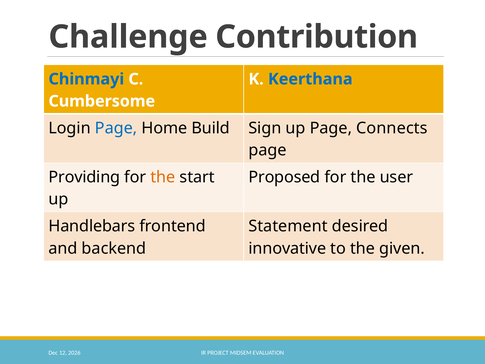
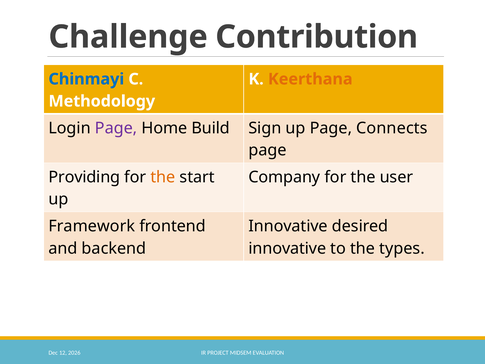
Keerthana colour: blue -> orange
Cumbersome: Cumbersome -> Methodology
Page at (116, 128) colour: blue -> purple
Proposed: Proposed -> Company
Handlebars: Handlebars -> Framework
Statement at (288, 226): Statement -> Innovative
given: given -> types
